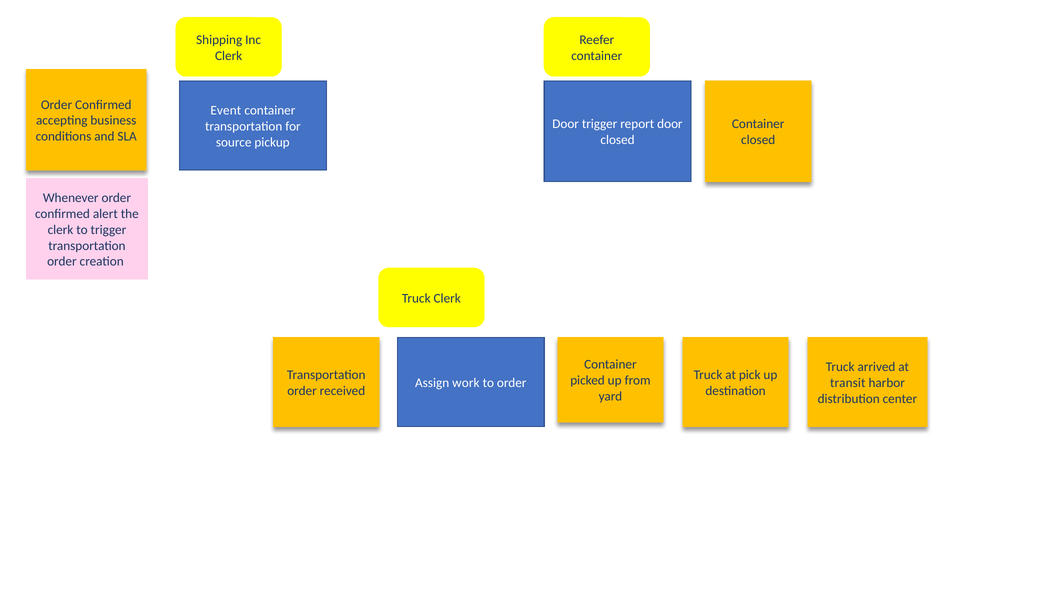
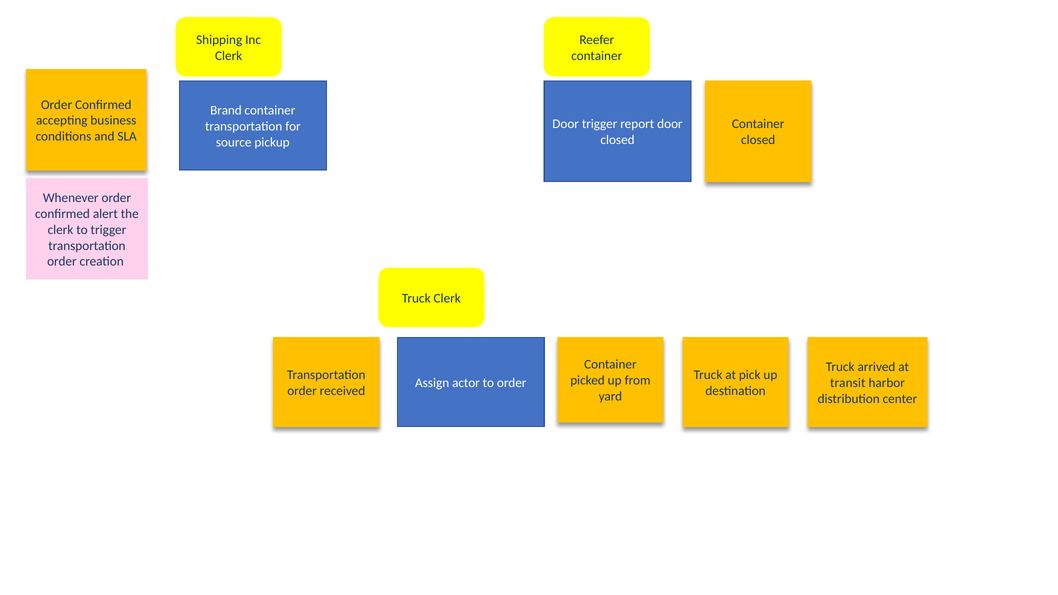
Event: Event -> Brand
work: work -> actor
